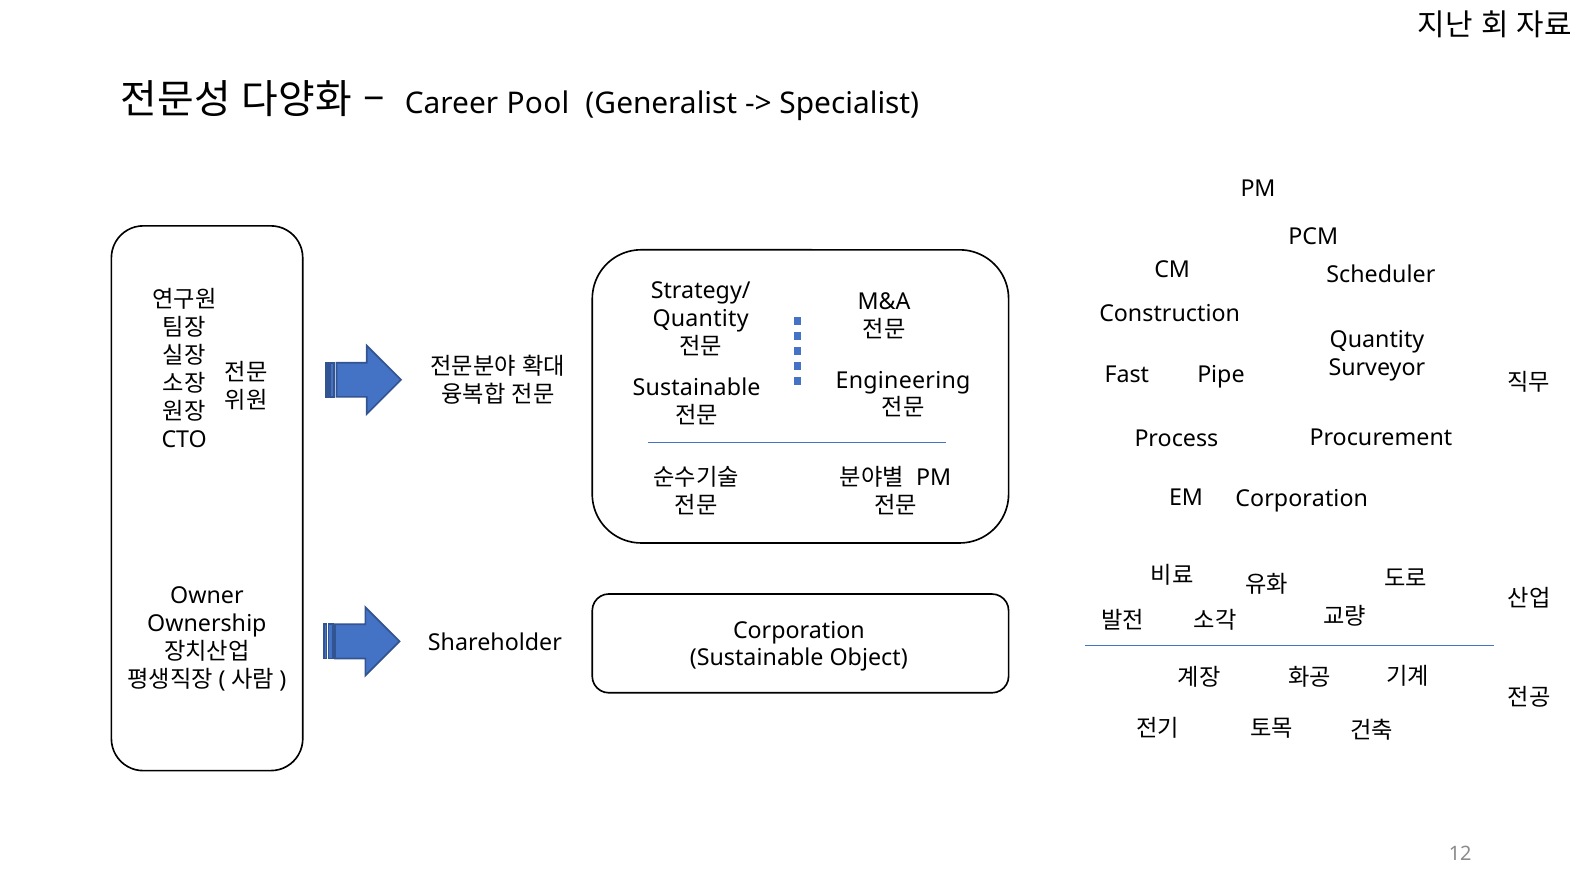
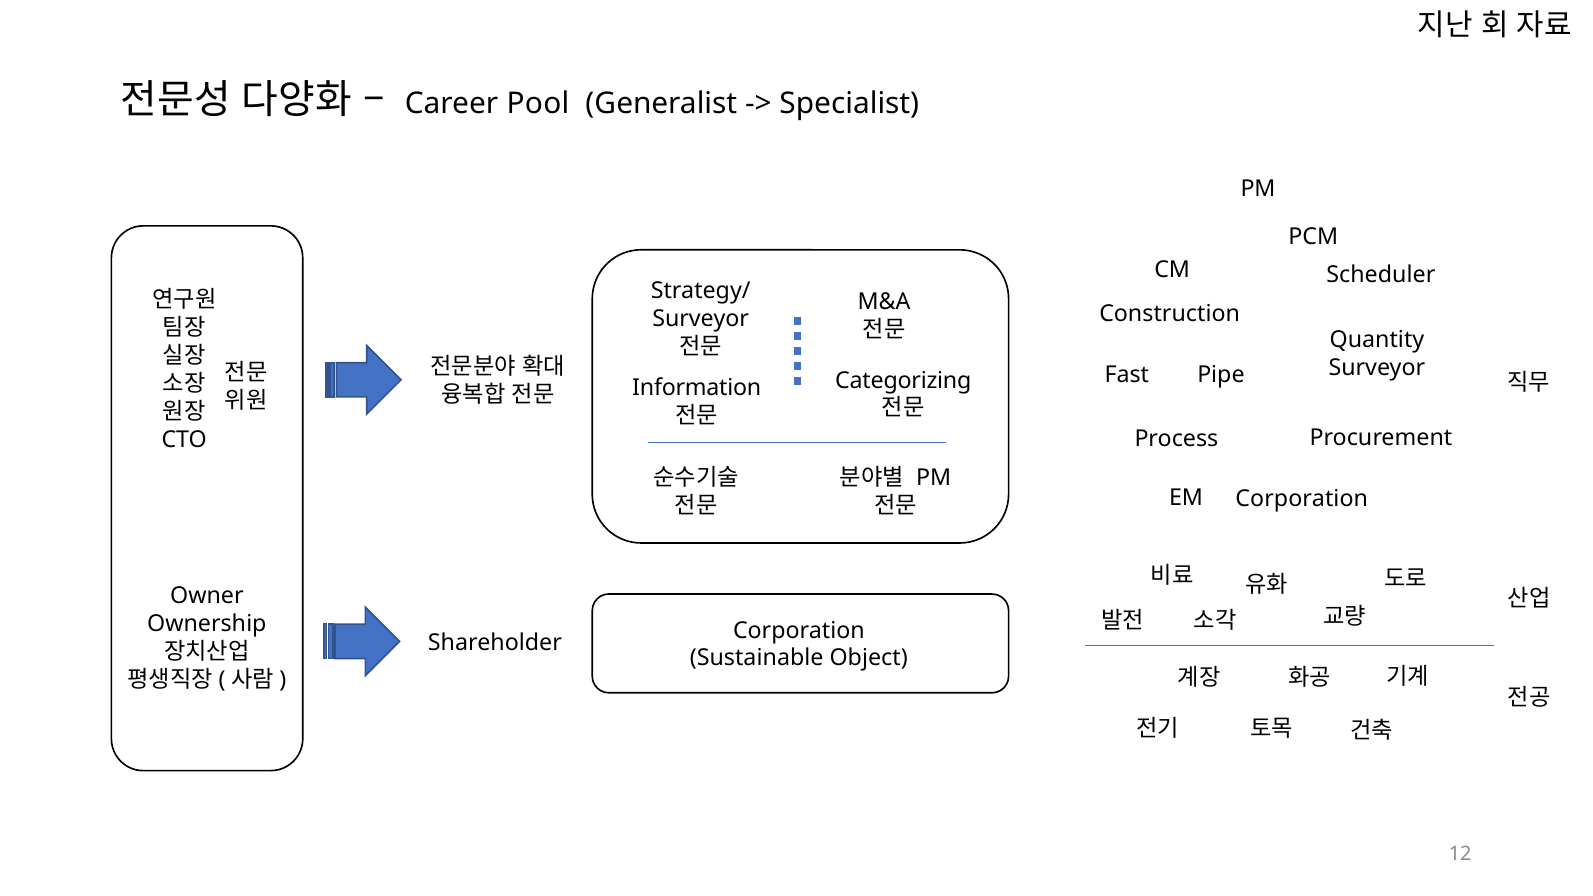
Quantity at (701, 319): Quantity -> Surveyor
Engineering: Engineering -> Categorizing
Sustainable at (697, 388): Sustainable -> Information
